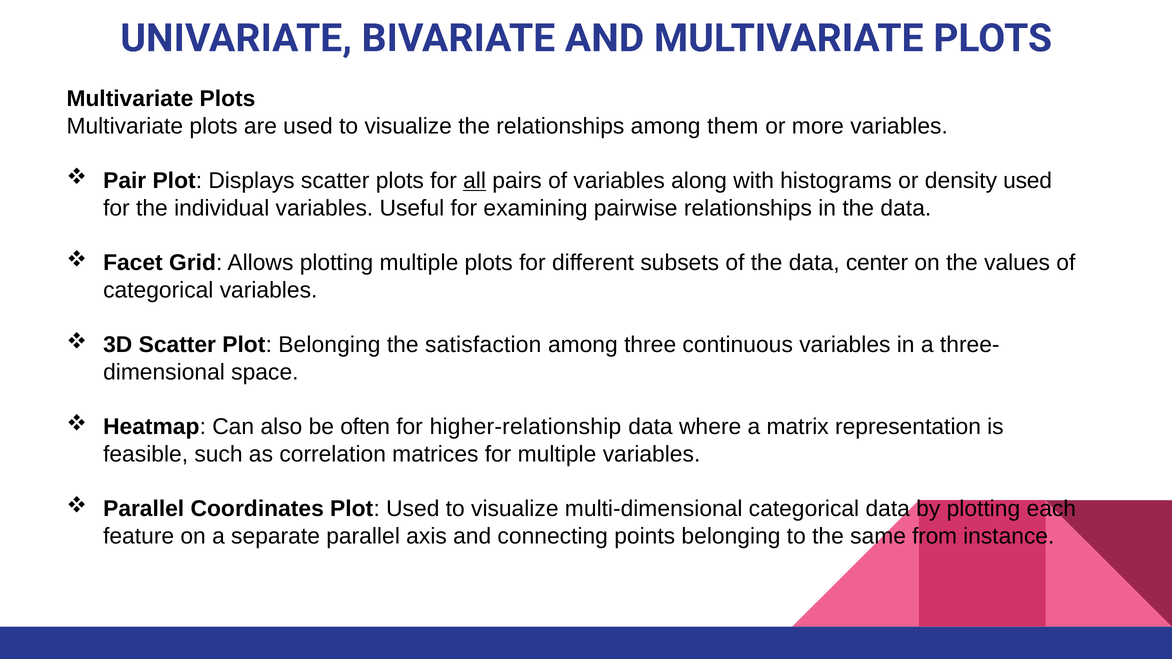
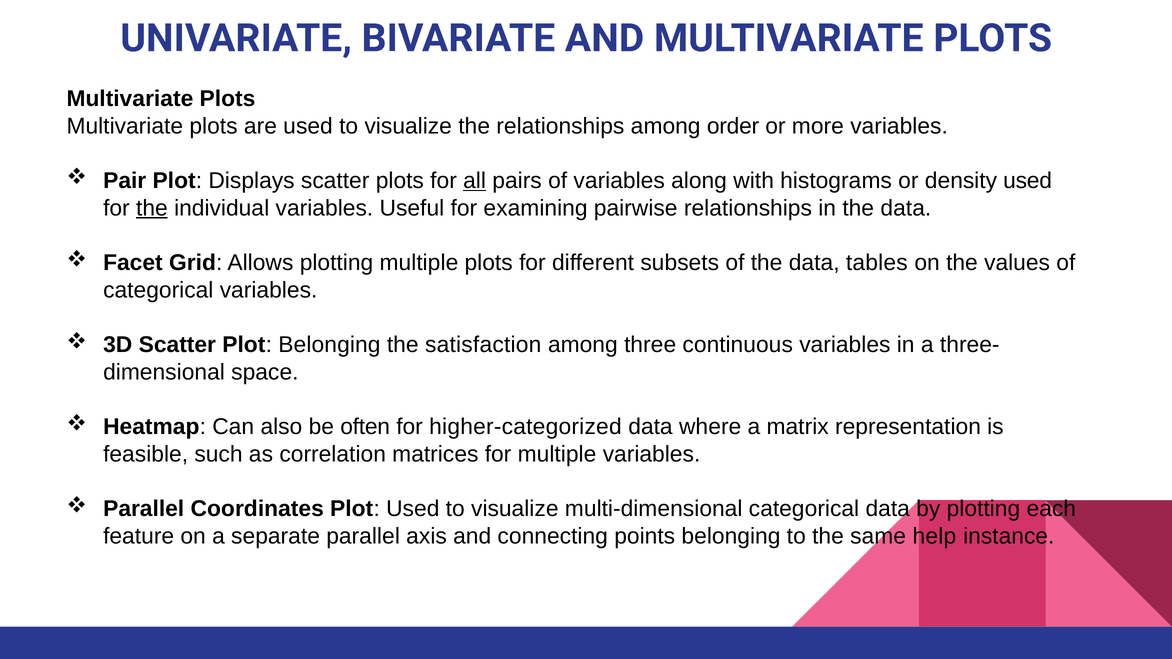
them: them -> order
the at (152, 208) underline: none -> present
center: center -> tables
higher-relationship: higher-relationship -> higher-categorized
from: from -> help
